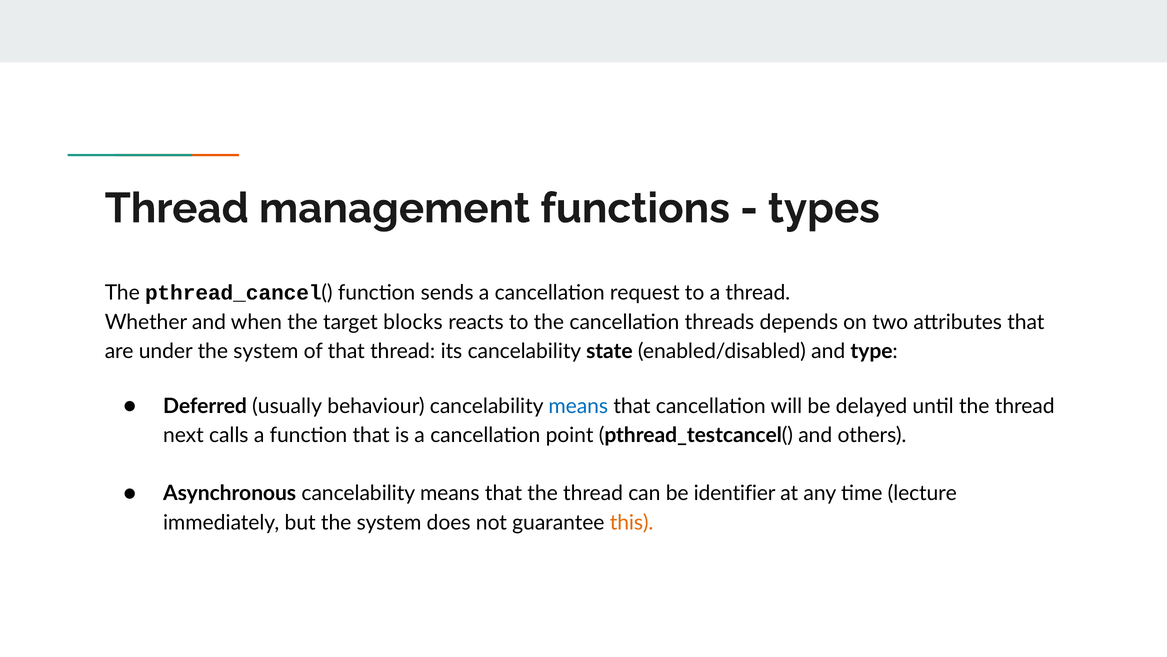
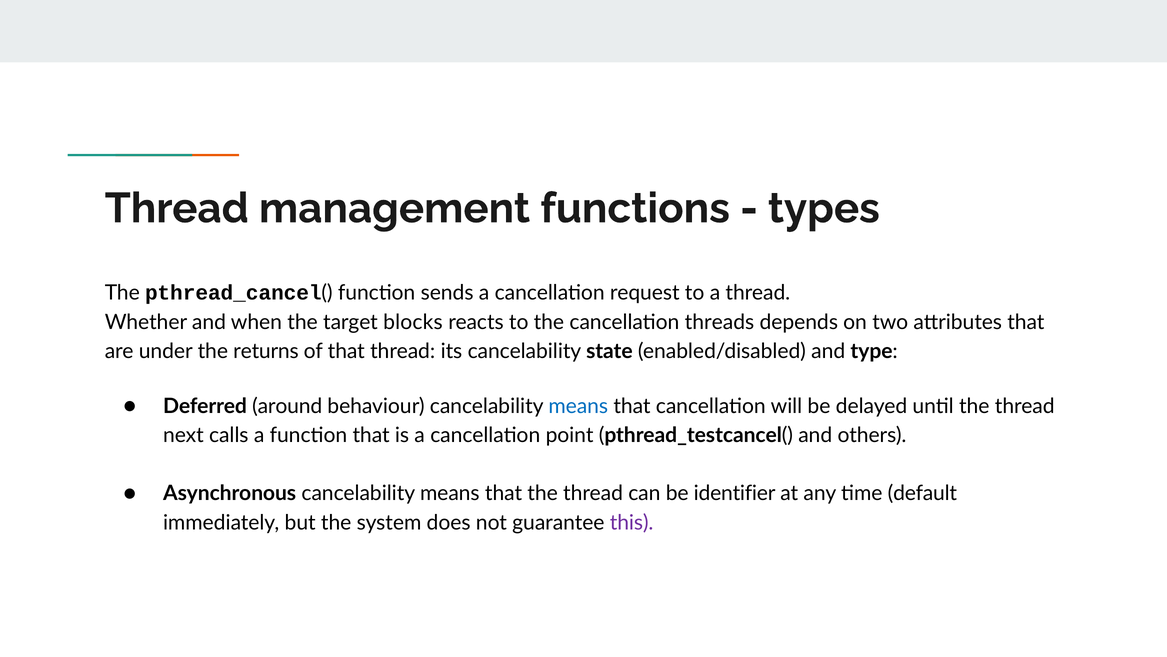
under the system: system -> returns
usually: usually -> around
lecture: lecture -> default
this colour: orange -> purple
